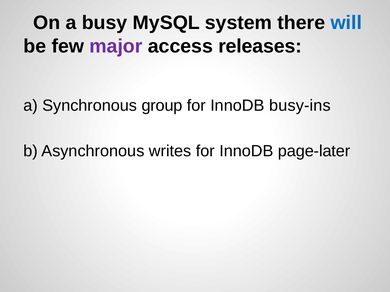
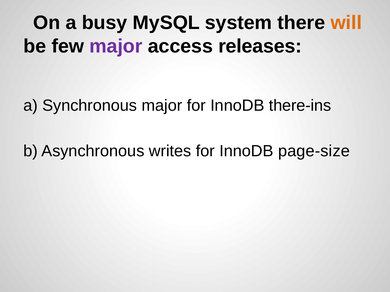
will colour: blue -> orange
Synchronous group: group -> major
busy-ins: busy-ins -> there-ins
page-later: page-later -> page-size
